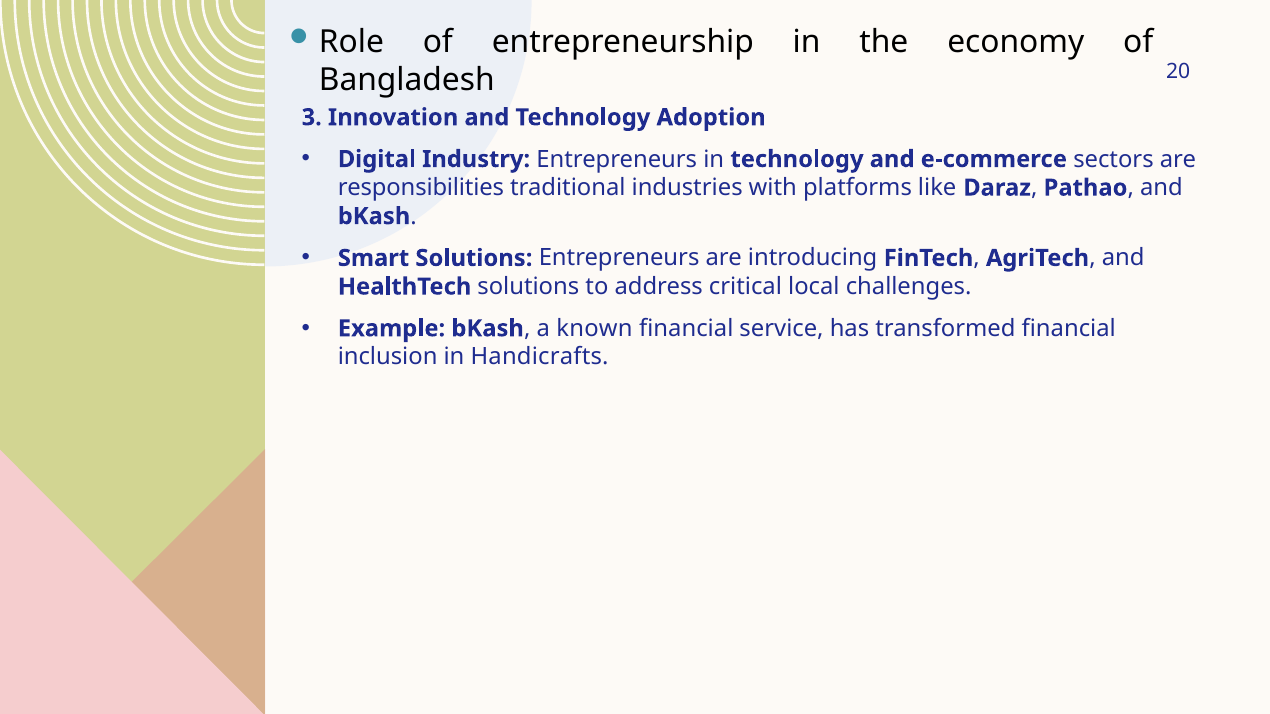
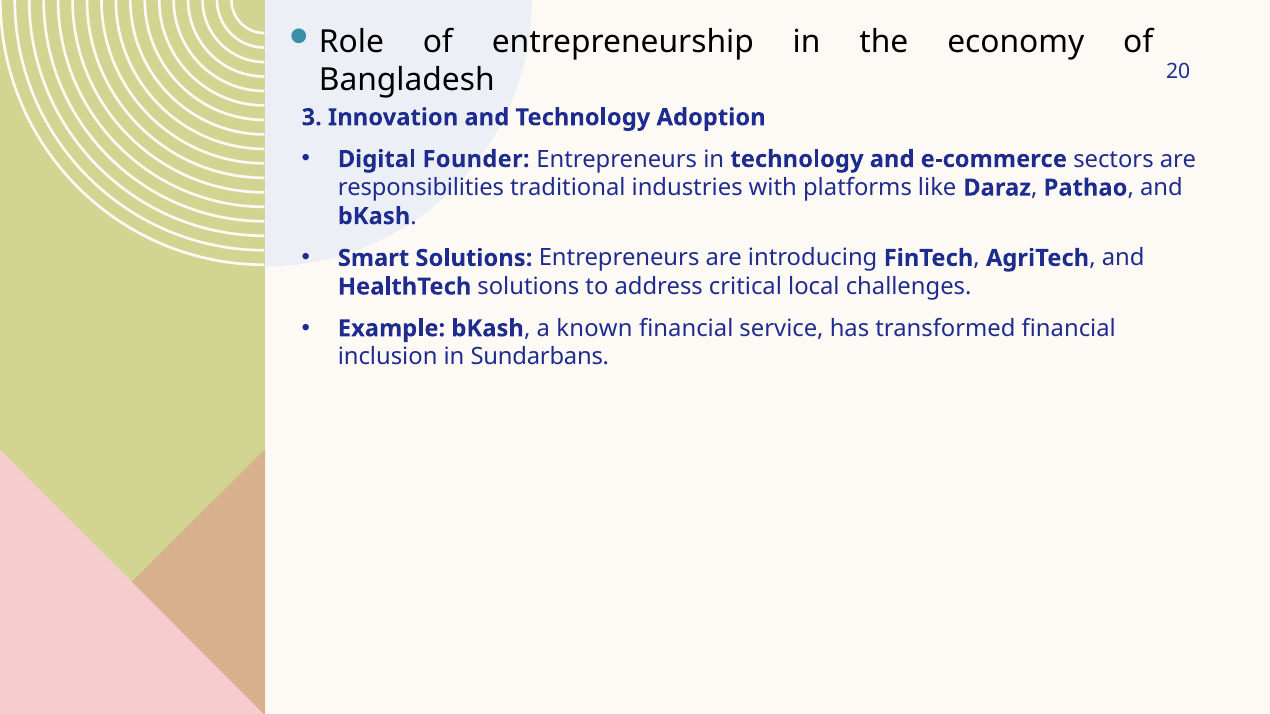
Industry: Industry -> Founder
Handicrafts: Handicrafts -> Sundarbans
